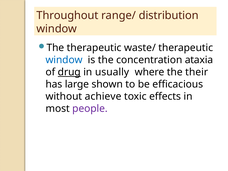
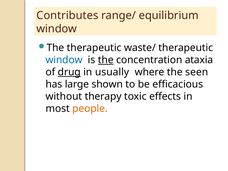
Throughout: Throughout -> Contributes
distribution: distribution -> equilibrium
the at (106, 60) underline: none -> present
their: their -> seen
achieve: achieve -> therapy
people colour: purple -> orange
